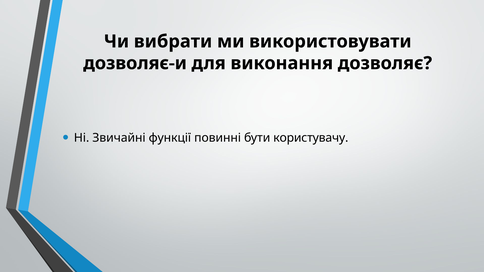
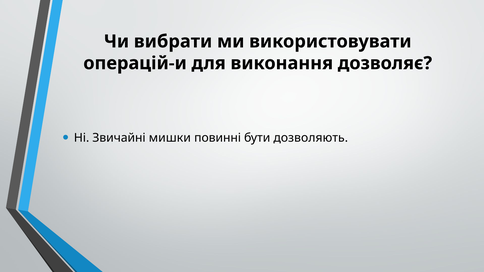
дозволяє-и: дозволяє-и -> операцій-и
функції: функції -> мишки
користувачу: користувачу -> дозволяють
